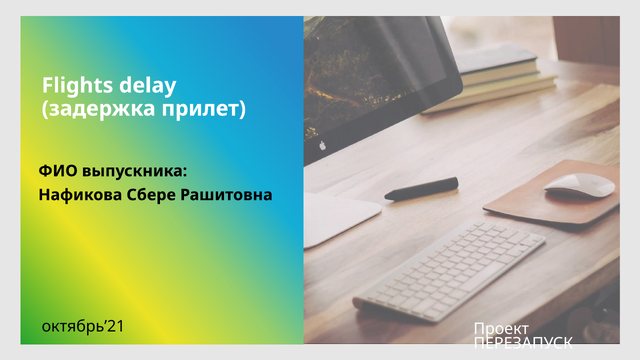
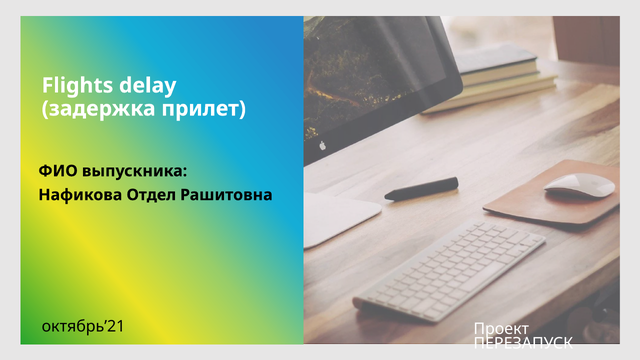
Сбере: Сбере -> Отдел
